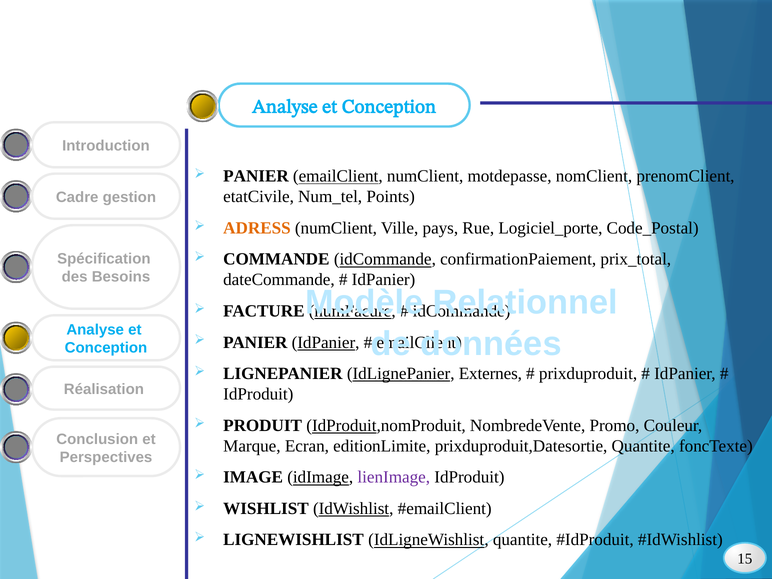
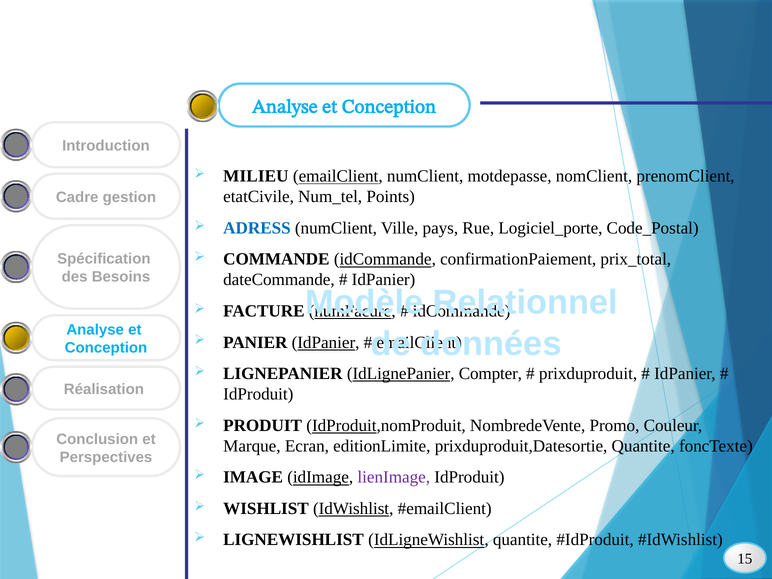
PANIER at (256, 176): PANIER -> MILIEU
ADRESS colour: orange -> blue
Externes: Externes -> Compter
